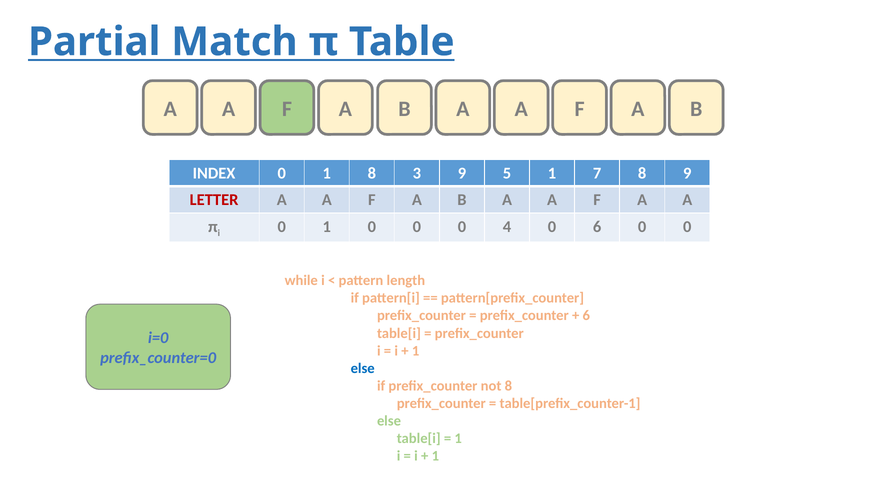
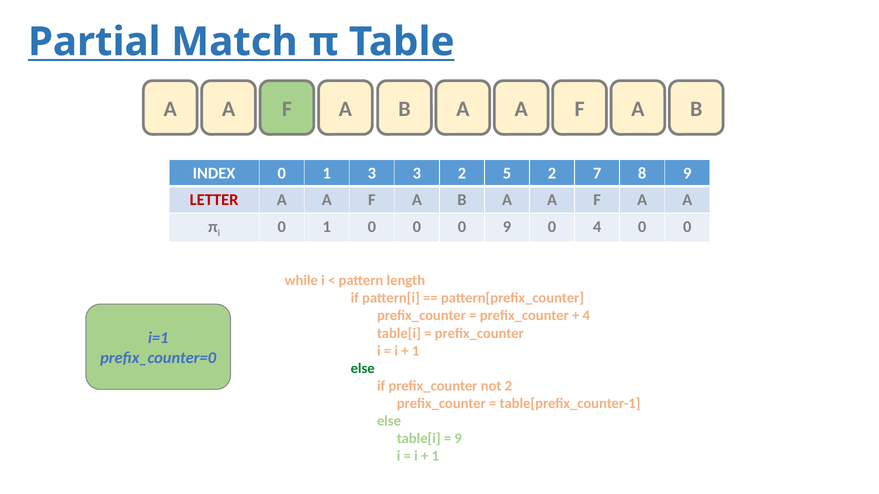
1 8: 8 -> 3
3 9: 9 -> 2
5 1: 1 -> 2
0 4: 4 -> 9
0 6: 6 -> 4
6 at (586, 316): 6 -> 4
i=0: i=0 -> i=1
else at (363, 369) colour: blue -> green
not 8: 8 -> 2
1 at (458, 439): 1 -> 9
